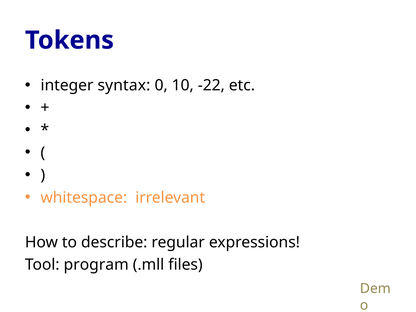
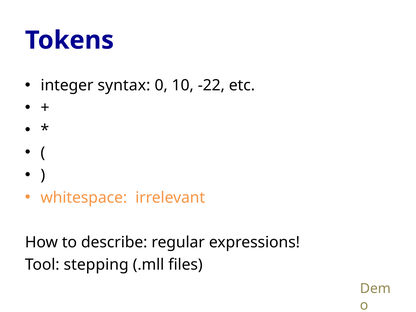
program: program -> stepping
